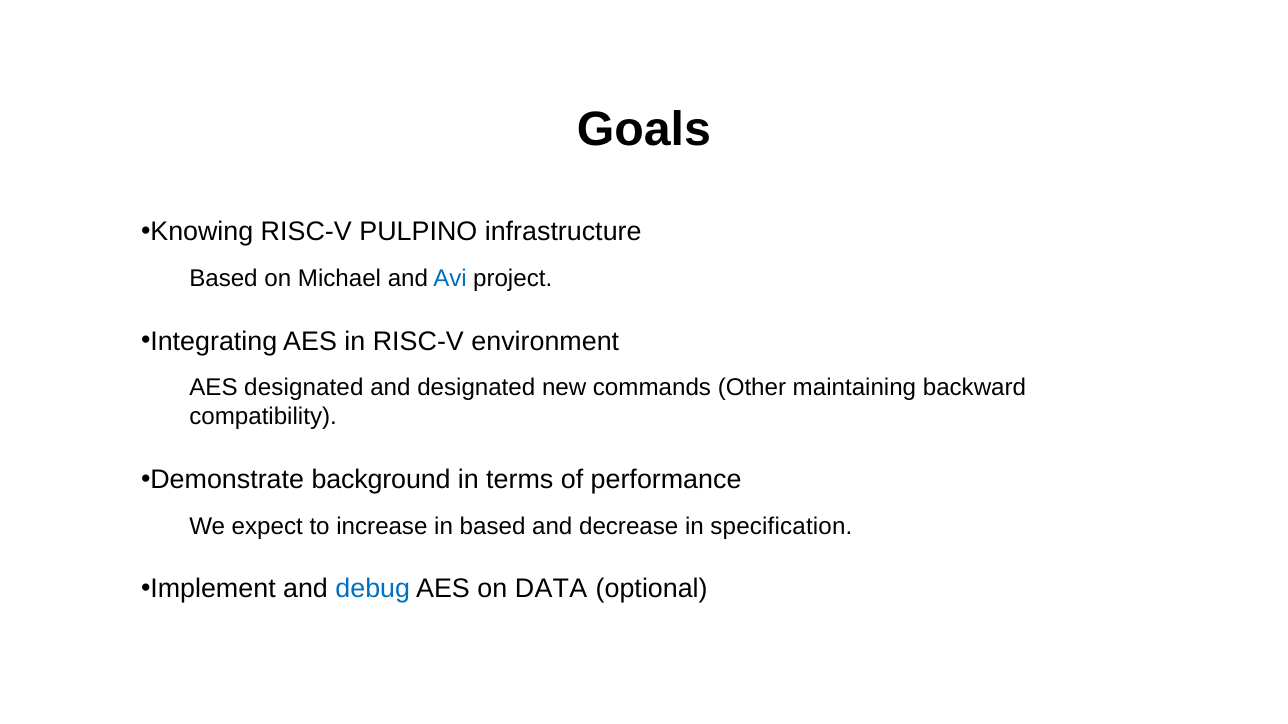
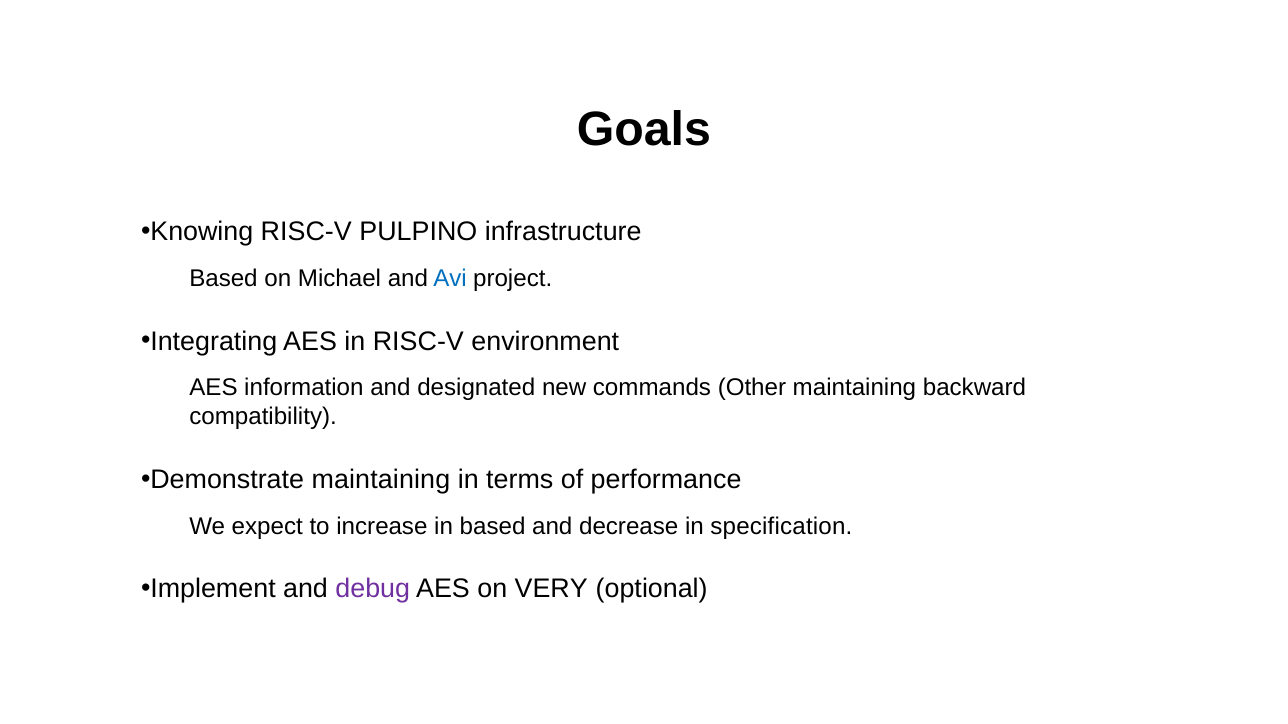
AES designated: designated -> information
Demonstrate background: background -> maintaining
debug colour: blue -> purple
DATA: DATA -> VERY
